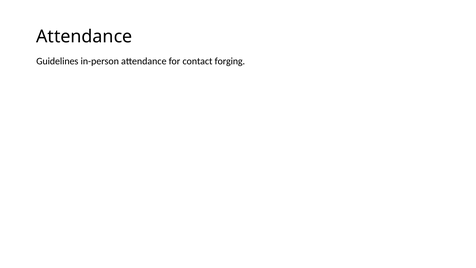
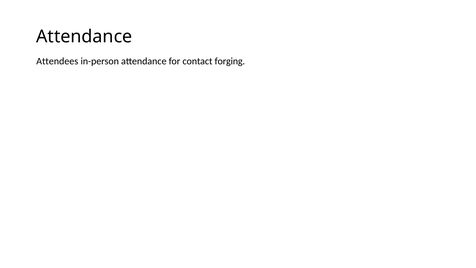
Guidelines: Guidelines -> Attendees
